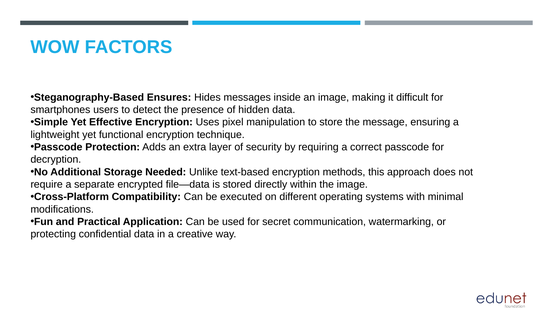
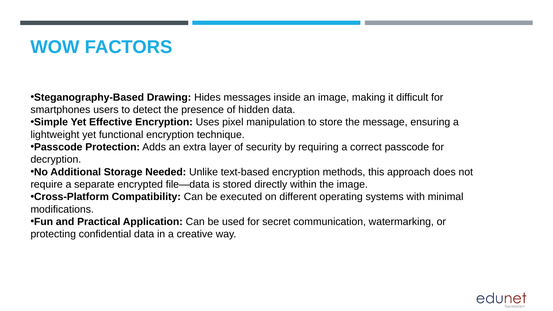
Ensures: Ensures -> Drawing
